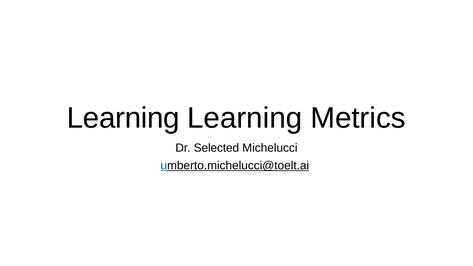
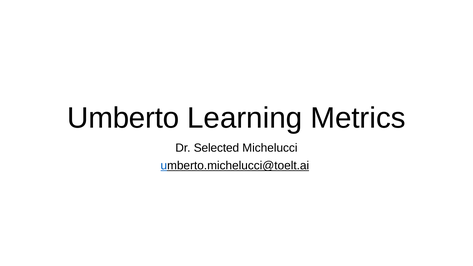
Learning at (123, 118): Learning -> Umberto
